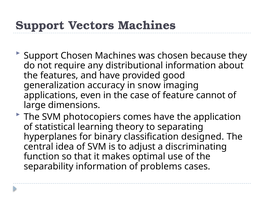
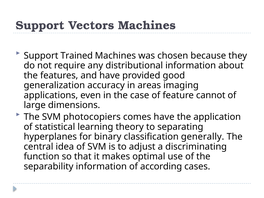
Support Chosen: Chosen -> Trained
snow: snow -> areas
designed: designed -> generally
problems: problems -> according
